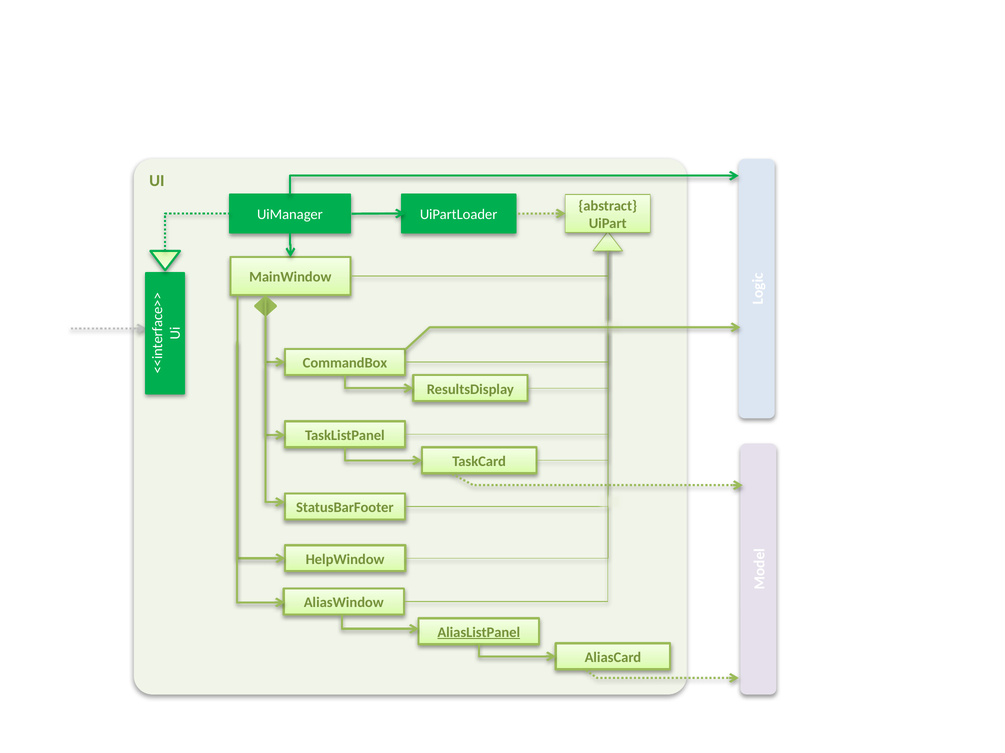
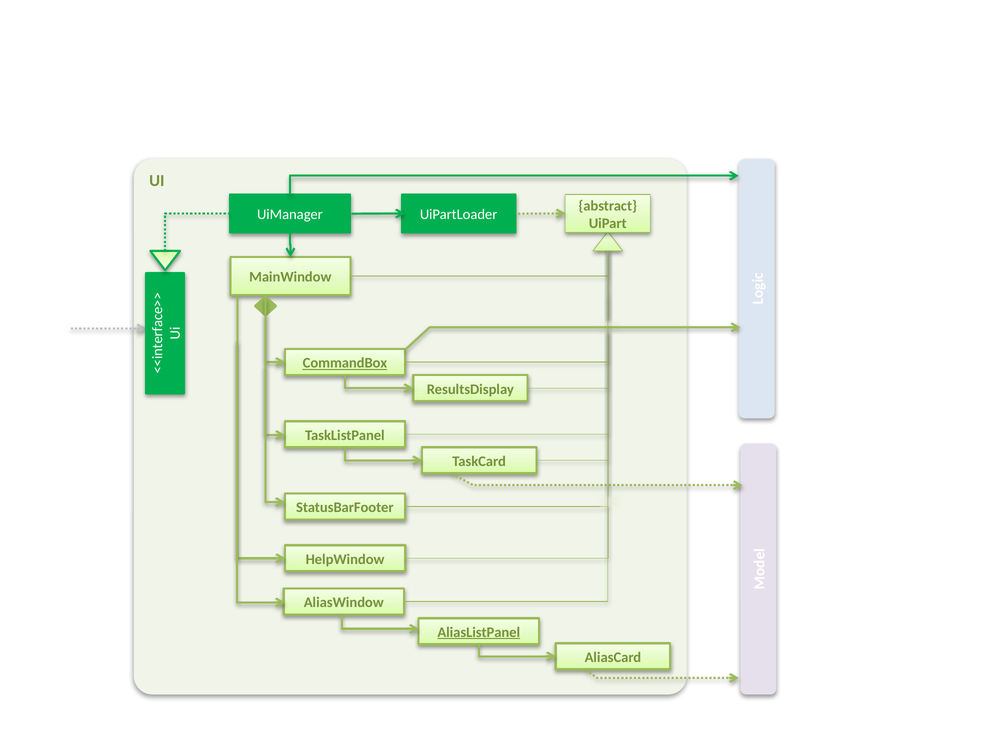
CommandBox underline: none -> present
